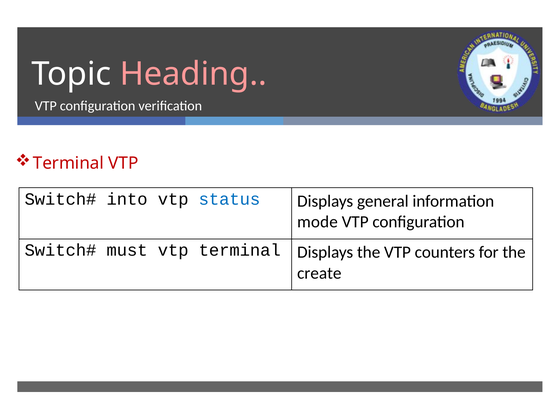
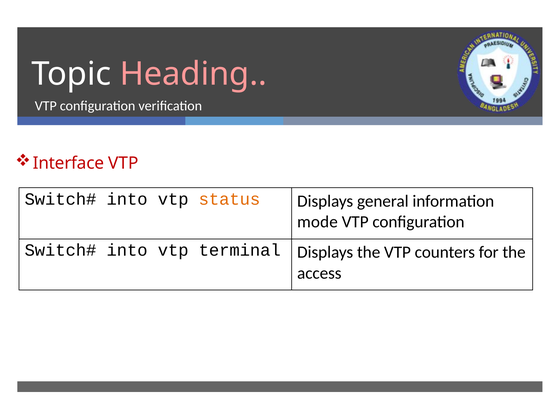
Terminal at (68, 163): Terminal -> Interface
status colour: blue -> orange
must at (127, 250): must -> into
create: create -> access
